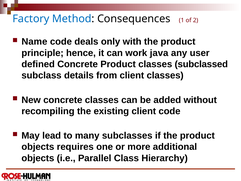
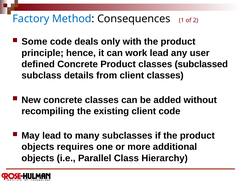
Name: Name -> Some
work java: java -> lead
